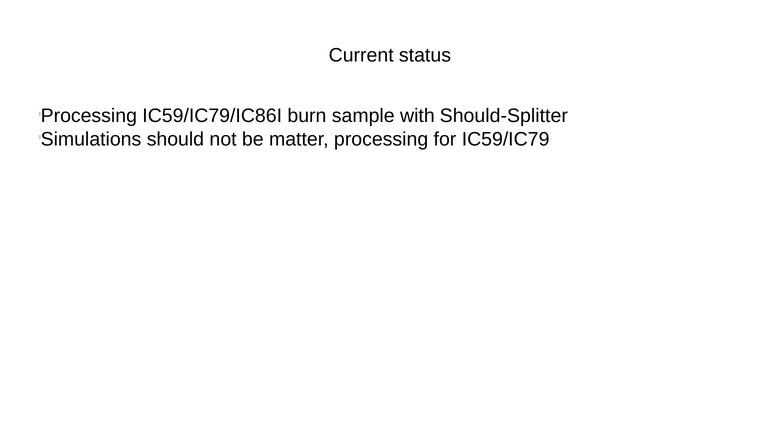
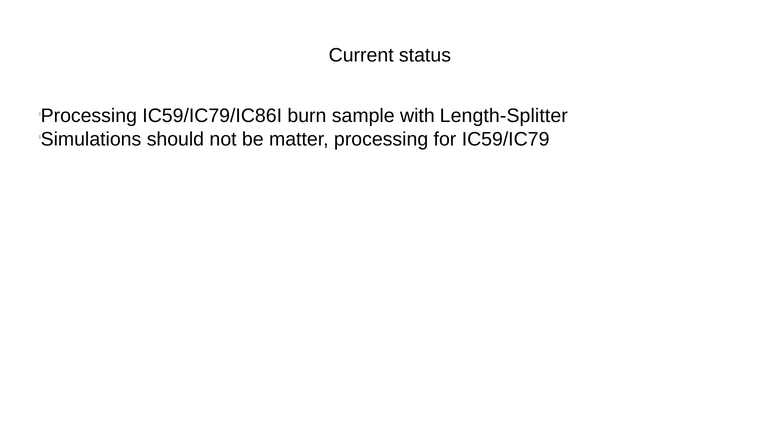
Should-Splitter: Should-Splitter -> Length-Splitter
